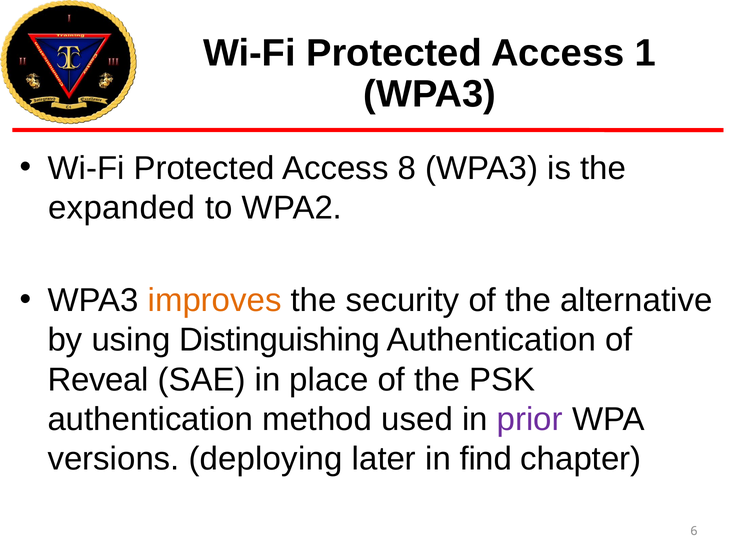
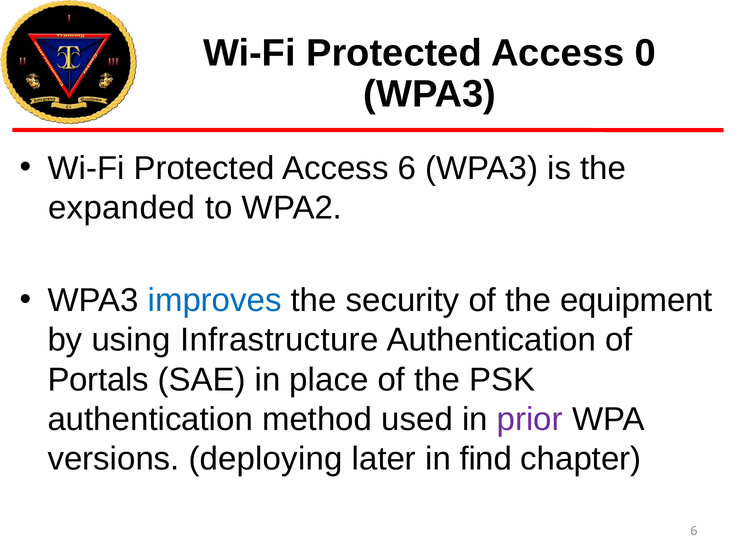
1: 1 -> 0
Access 8: 8 -> 6
improves colour: orange -> blue
alternative: alternative -> equipment
Distinguishing: Distinguishing -> Infrastructure
Reveal: Reveal -> Portals
